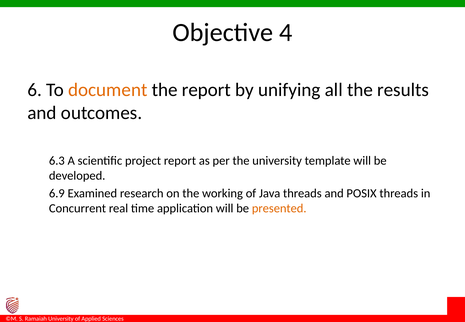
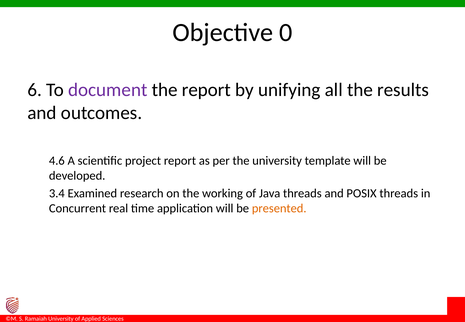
4: 4 -> 0
document colour: orange -> purple
6.3: 6.3 -> 4.6
6.9: 6.9 -> 3.4
